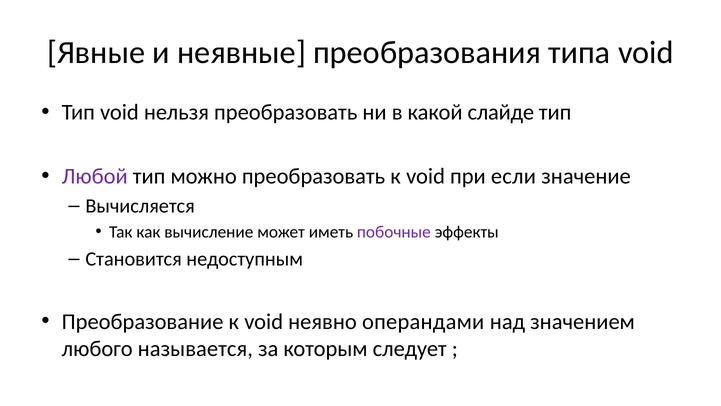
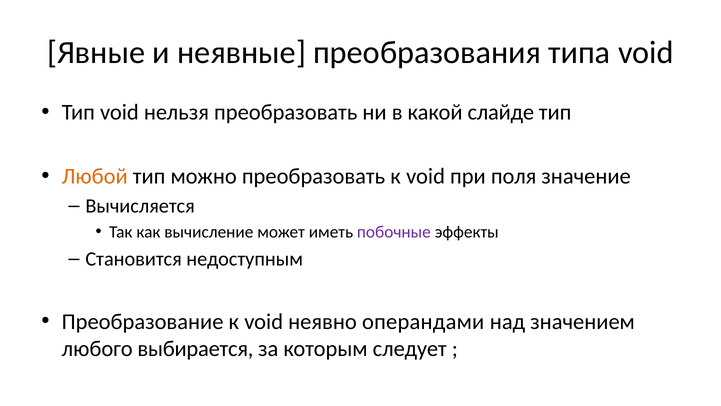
Любой colour: purple -> orange
если: если -> поля
называется: называется -> выбирается
